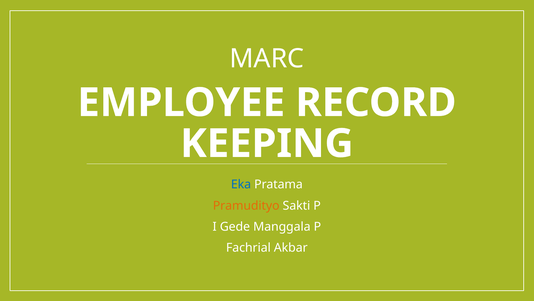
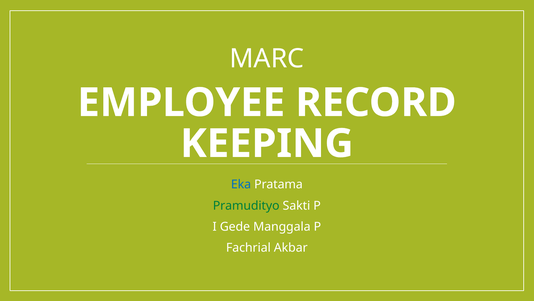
Pramudityo colour: orange -> green
